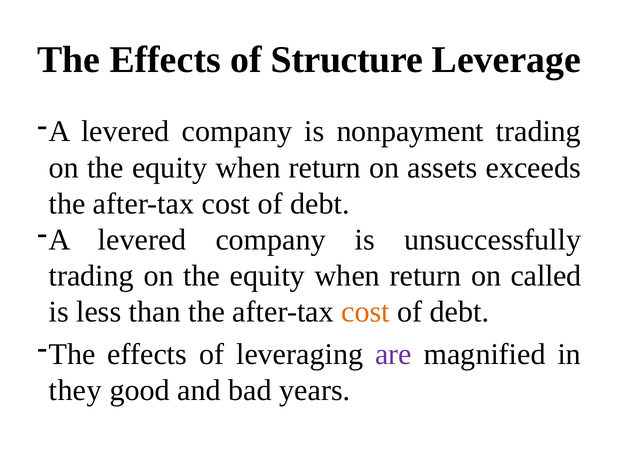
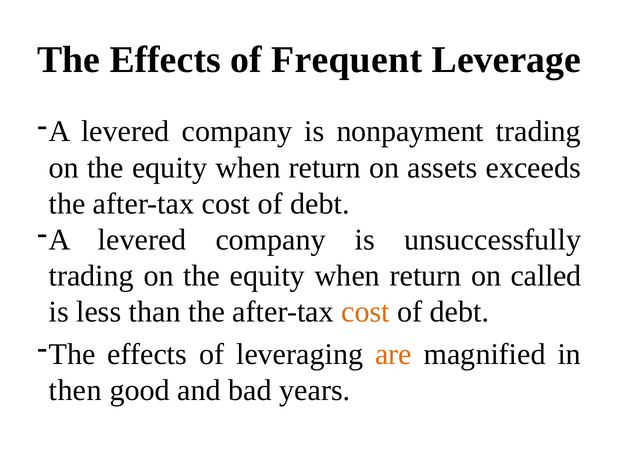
Structure: Structure -> Frequent
are colour: purple -> orange
they: they -> then
